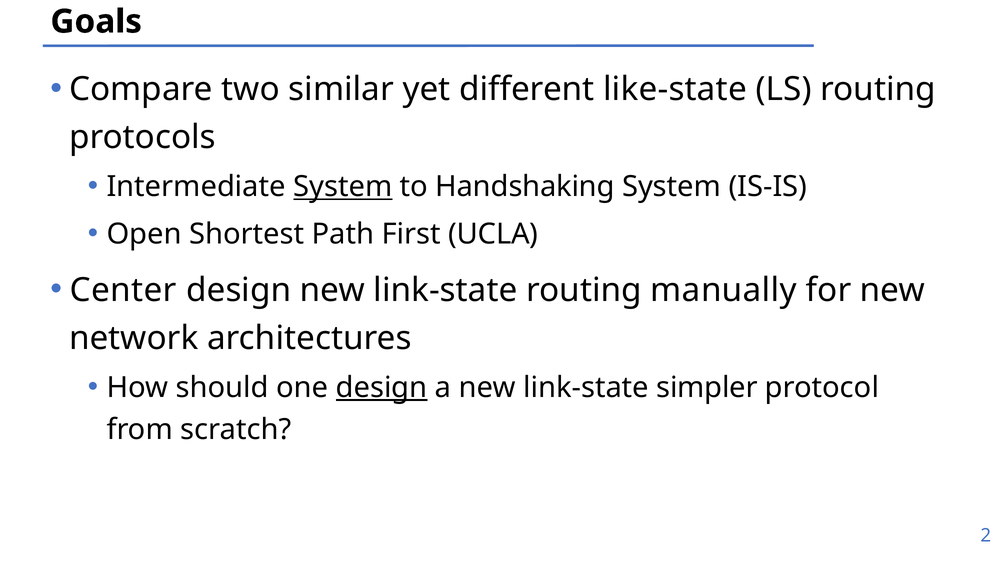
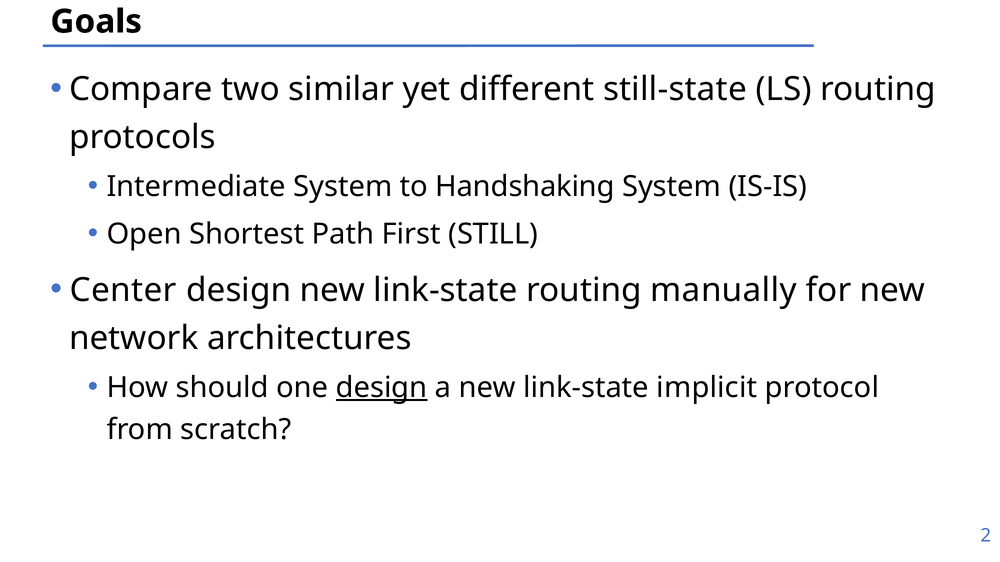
like-state: like-state -> still-state
System at (343, 187) underline: present -> none
UCLA: UCLA -> STILL
simpler: simpler -> implicit
